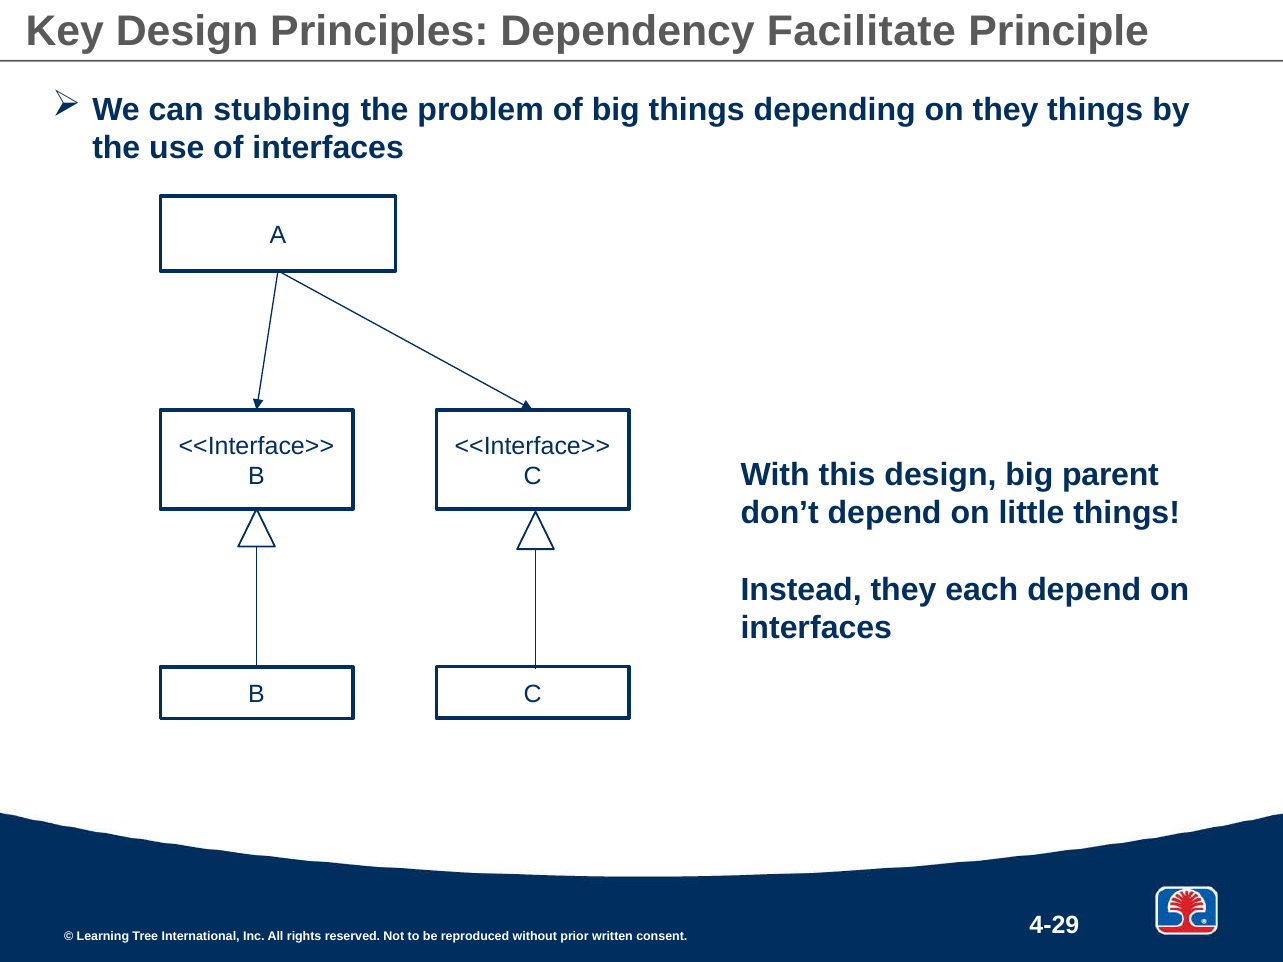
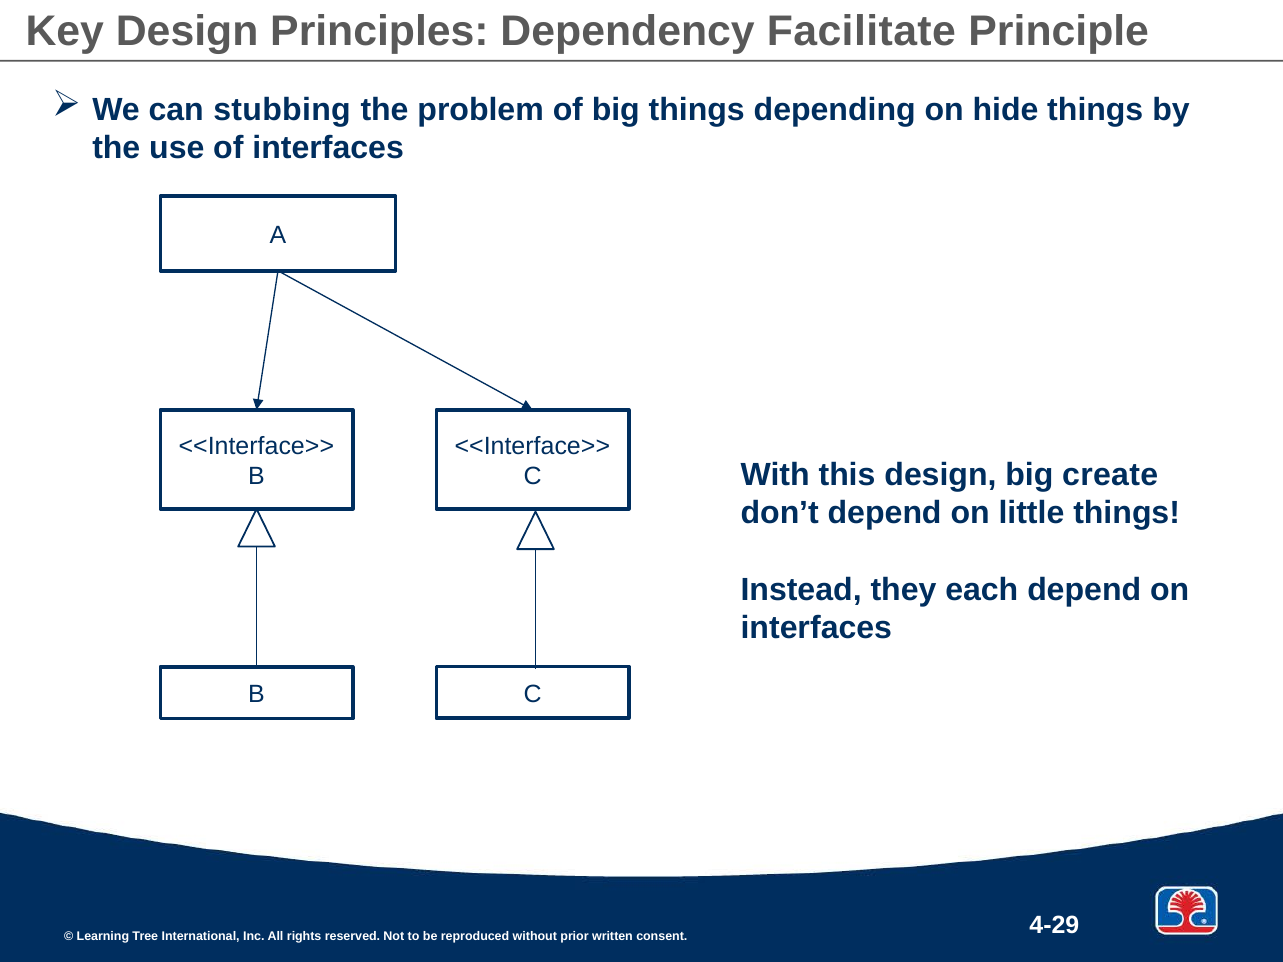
on they: they -> hide
parent: parent -> create
